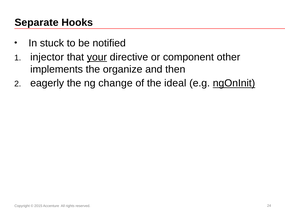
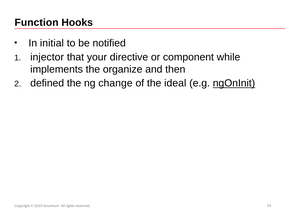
Separate: Separate -> Function
stuck: stuck -> initial
your underline: present -> none
other: other -> while
eagerly: eagerly -> defined
